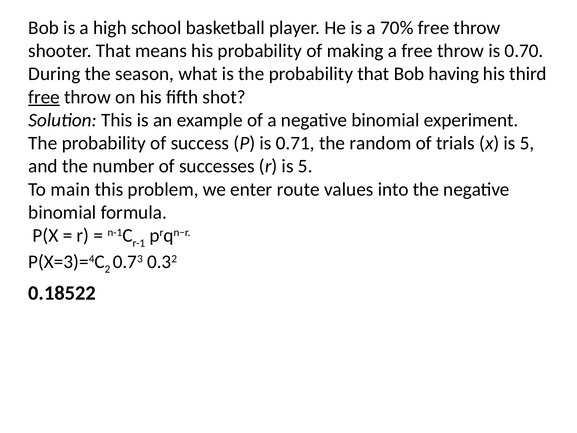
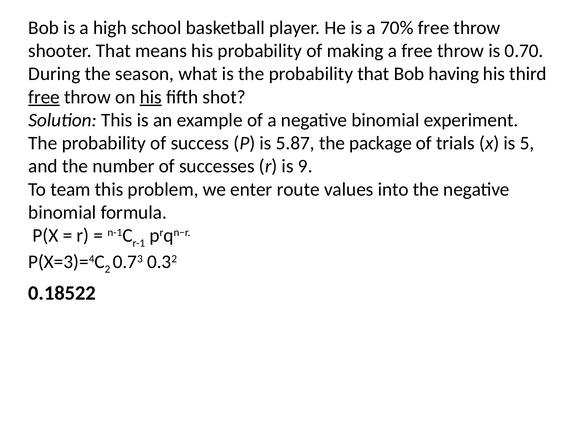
his at (151, 97) underline: none -> present
0.71: 0.71 -> 5.87
random: random -> package
r is 5: 5 -> 9
main: main -> team
